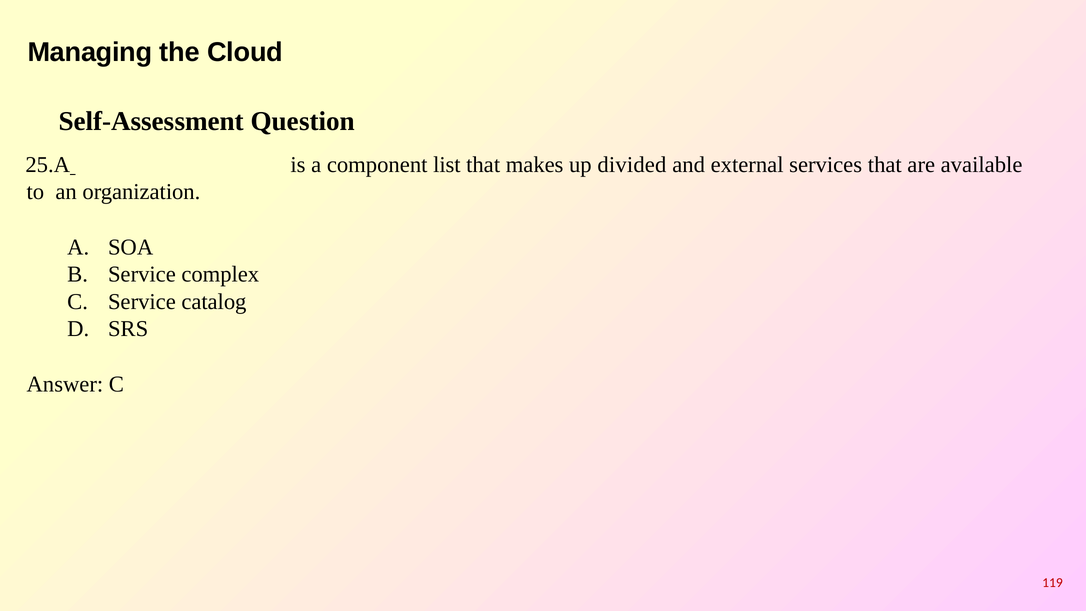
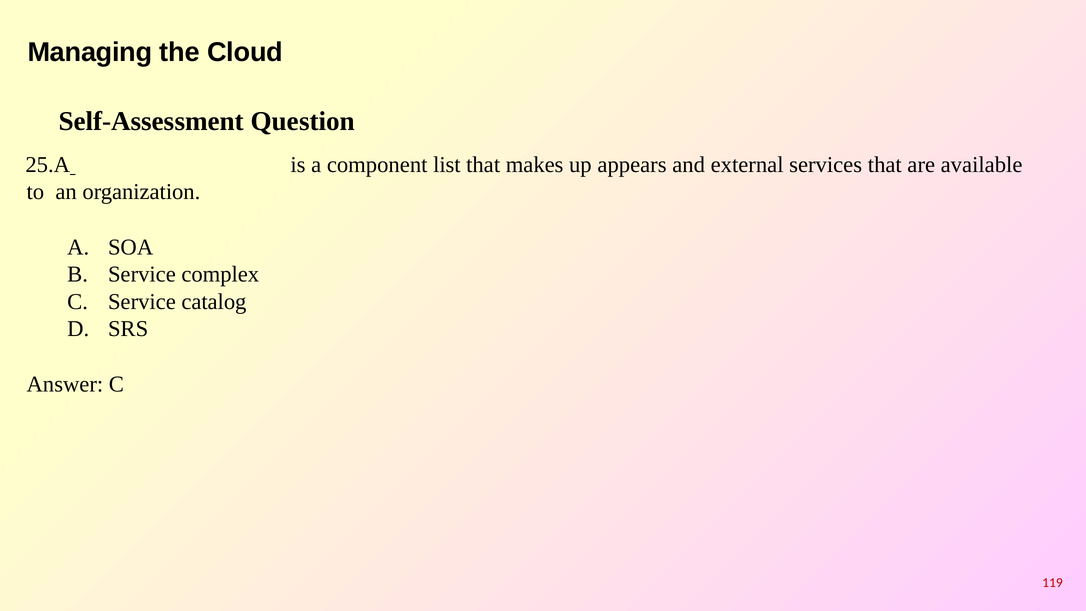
divided: divided -> appears
